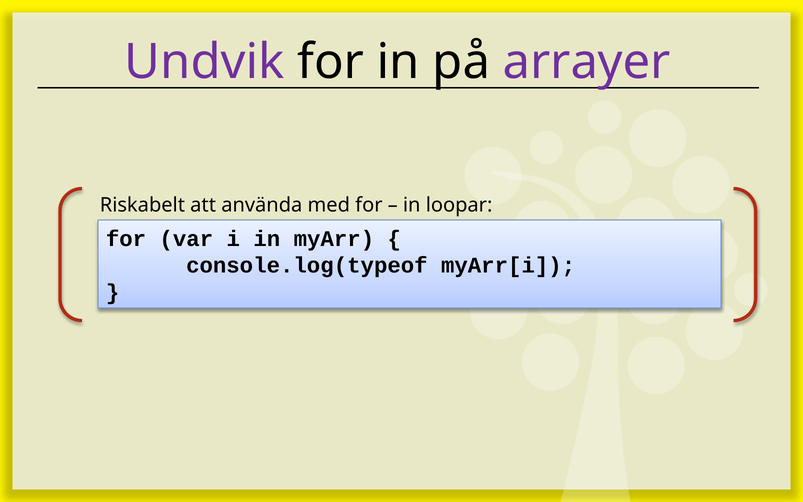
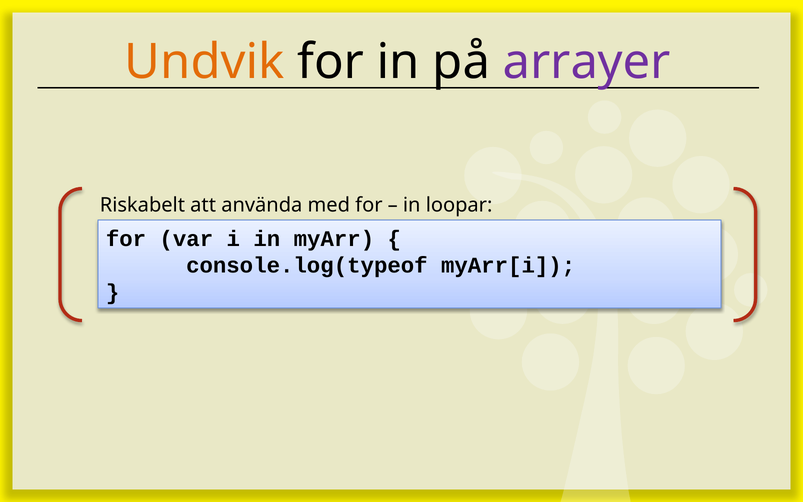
Undvik colour: purple -> orange
